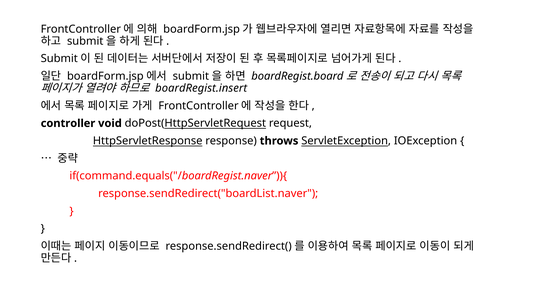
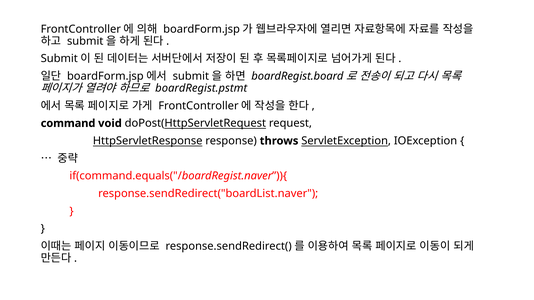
boardRegist.insert: boardRegist.insert -> boardRegist.pstmt
controller: controller -> command
